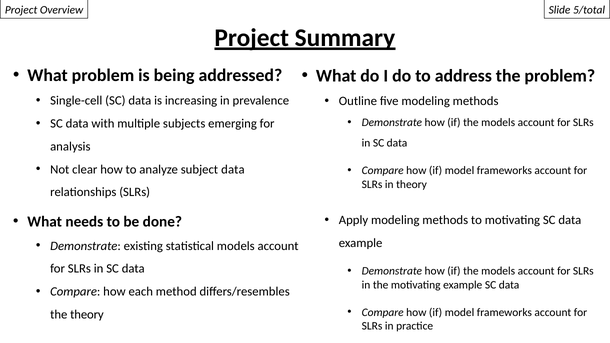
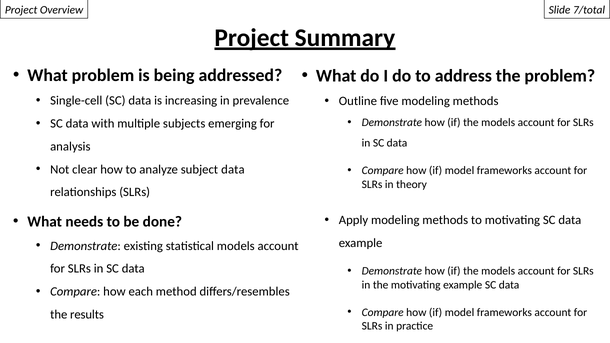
5/total: 5/total -> 7/total
the theory: theory -> results
